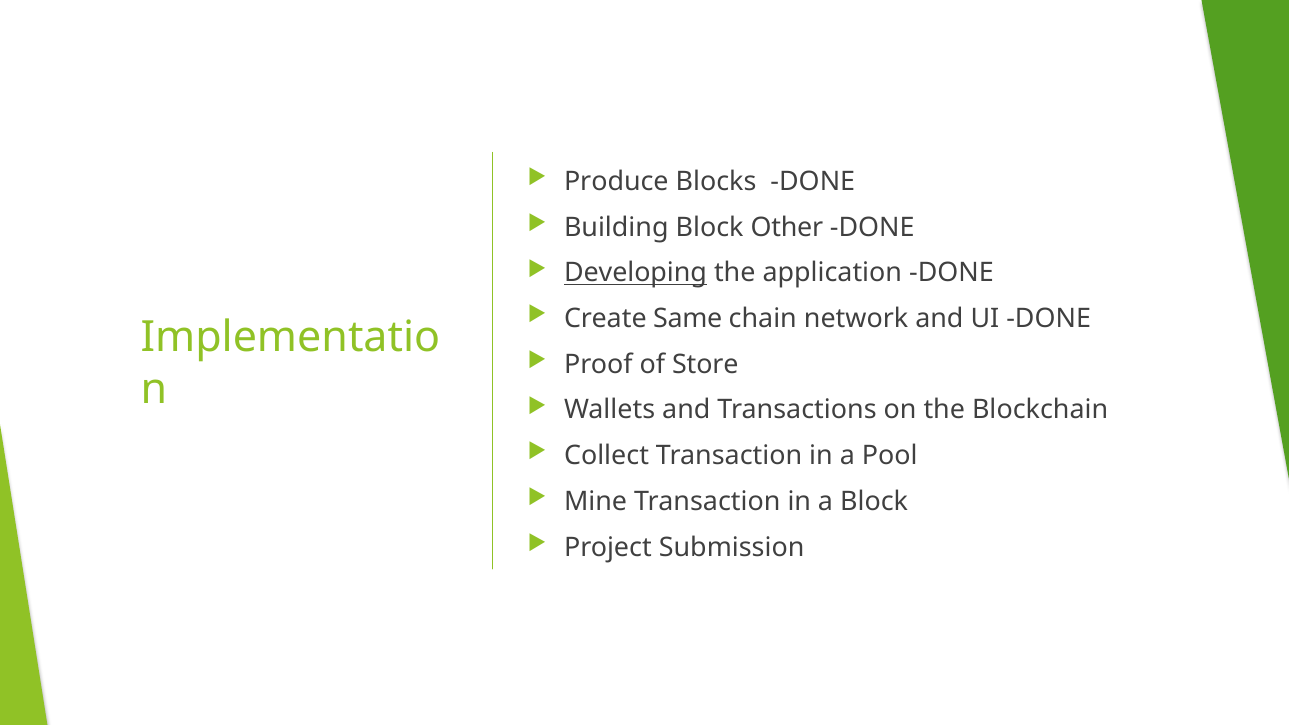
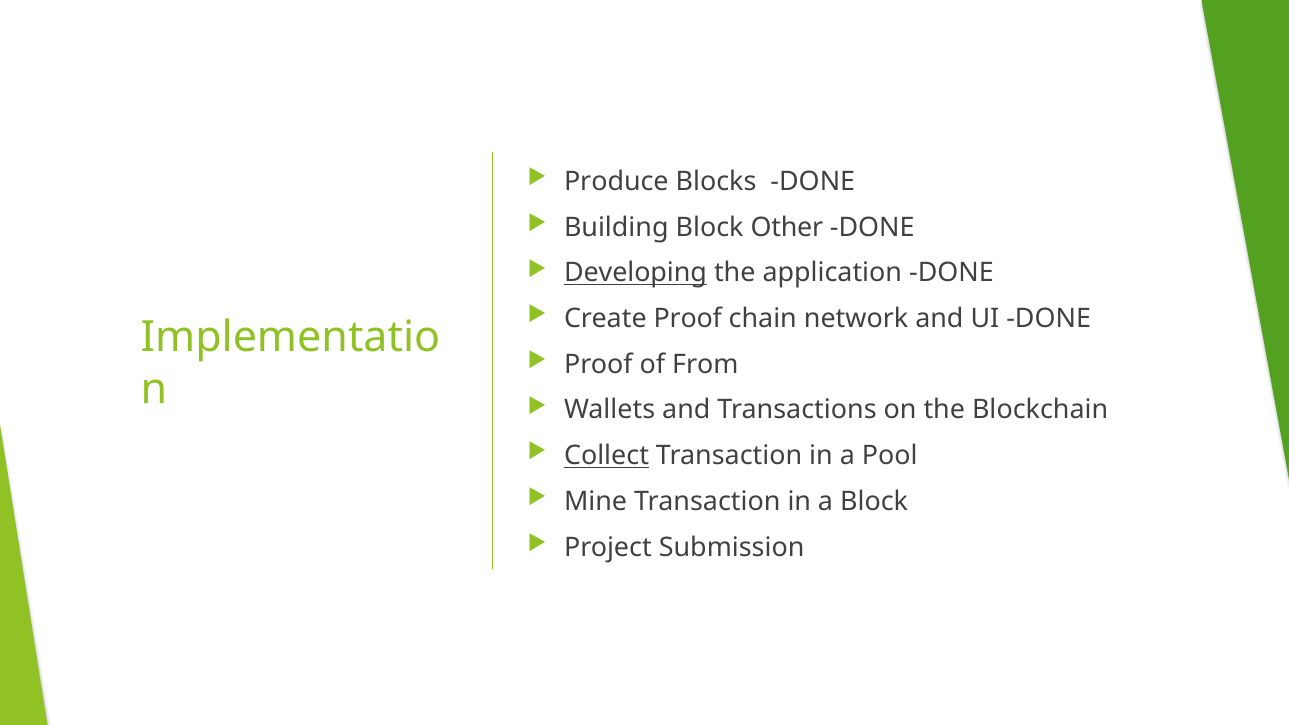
Create Same: Same -> Proof
Store: Store -> From
Collect underline: none -> present
